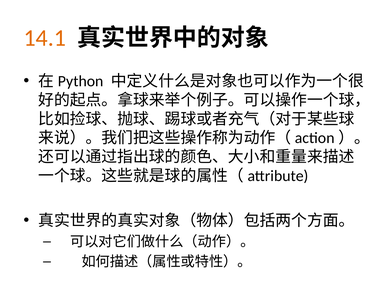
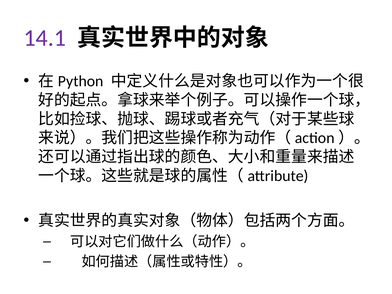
14.1 colour: orange -> purple
